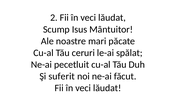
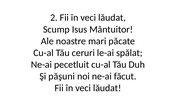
suferit: suferit -> păşuni
